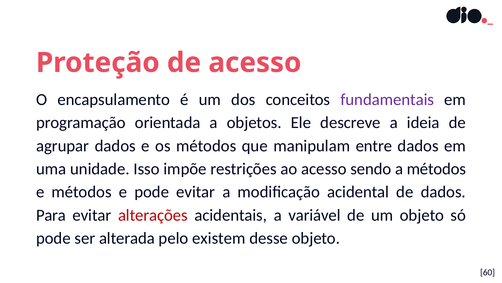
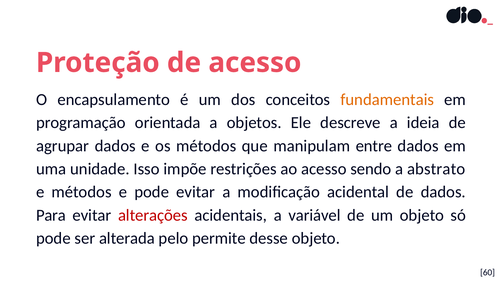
fundamentais colour: purple -> orange
a métodos: métodos -> abstrato
existem: existem -> permite
